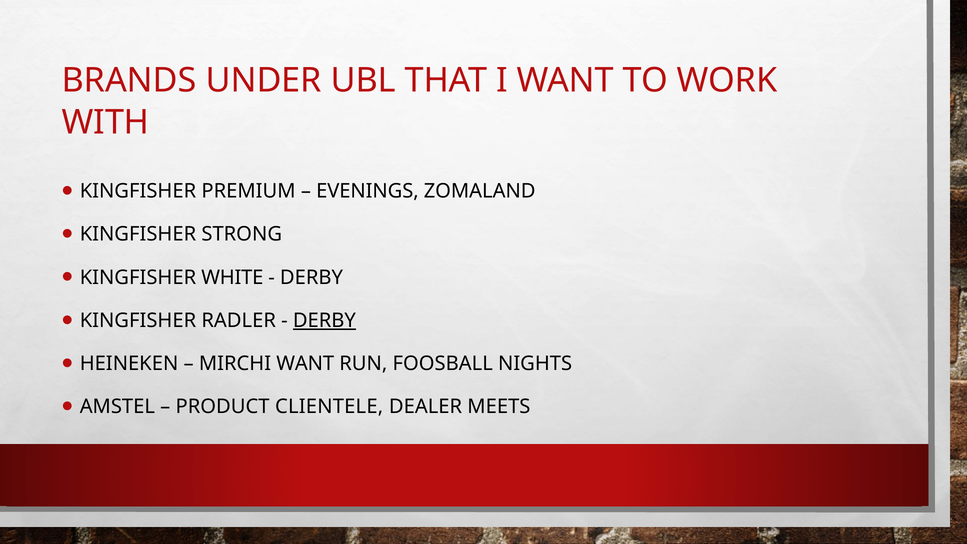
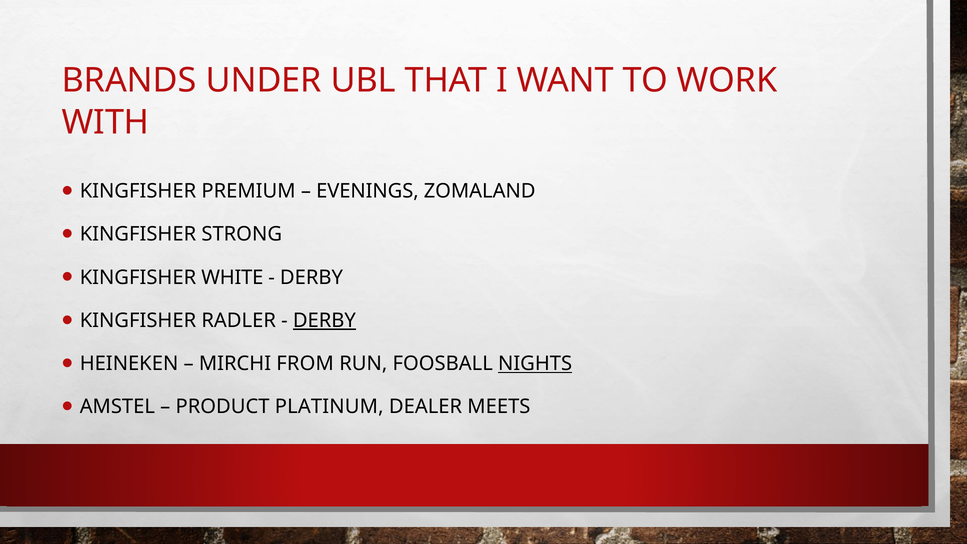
MIRCHI WANT: WANT -> FROM
NIGHTS underline: none -> present
CLIENTELE: CLIENTELE -> PLATINUM
